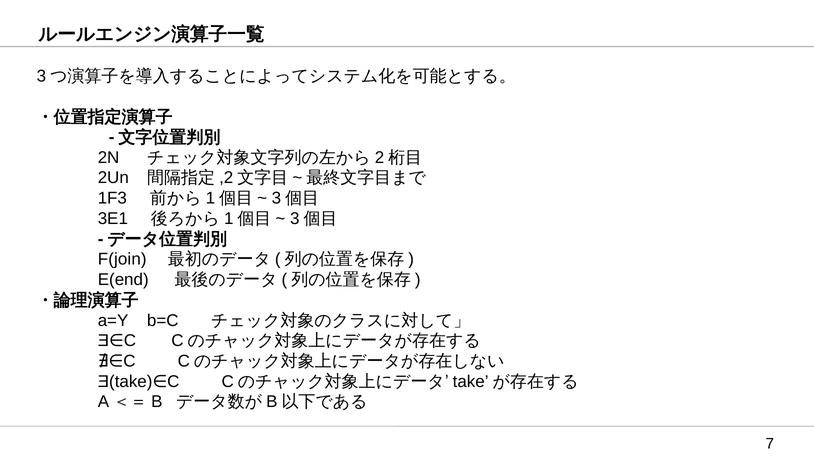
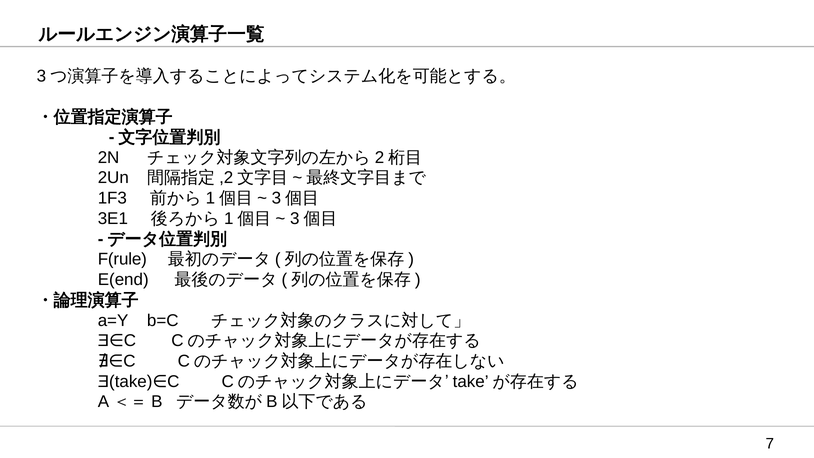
F(join: F(join -> F(rule
